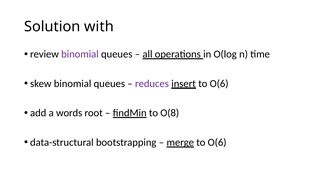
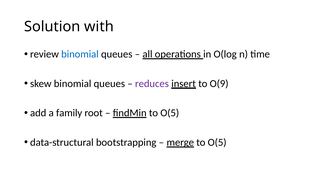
binomial at (80, 54) colour: purple -> blue
O(6 at (219, 84): O(6 -> O(9
words: words -> family
O(8 at (170, 113): O(8 -> O(5
O(6 at (217, 143): O(6 -> O(5
